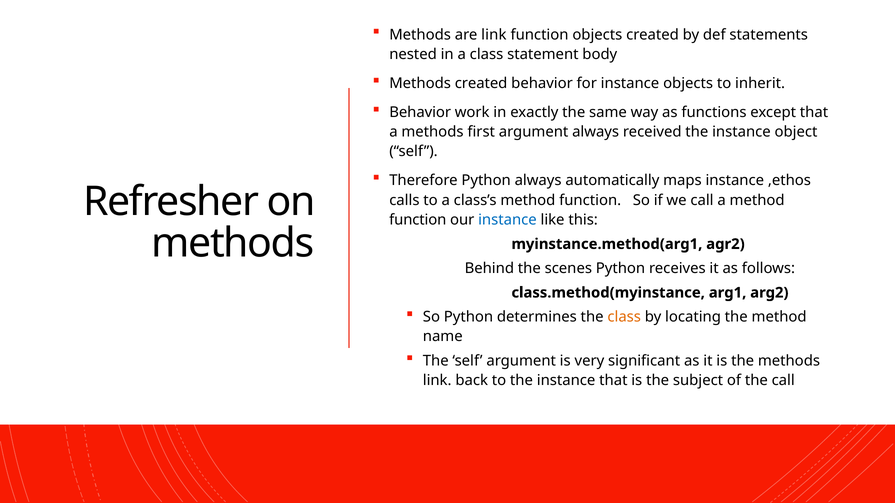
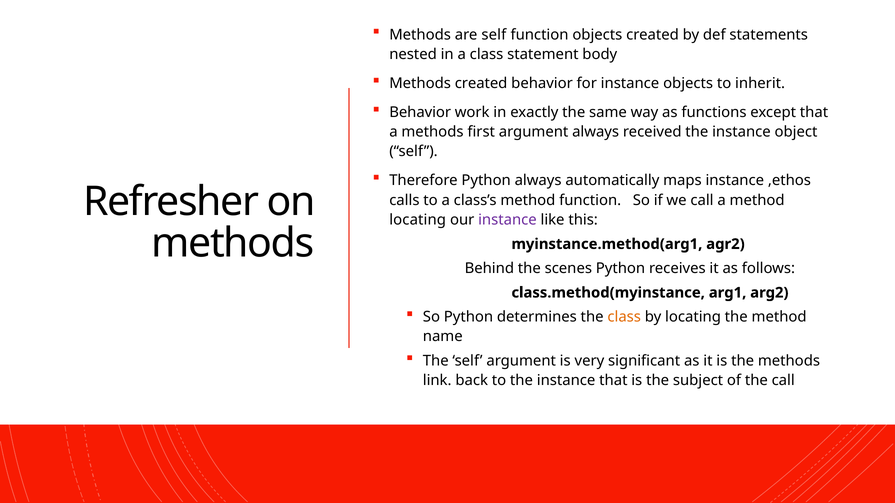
are link: link -> self
function at (418, 220): function -> locating
instance at (507, 220) colour: blue -> purple
